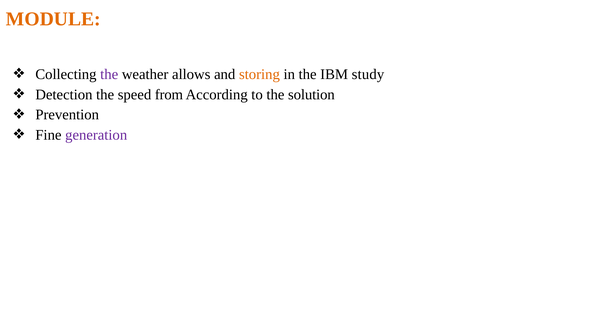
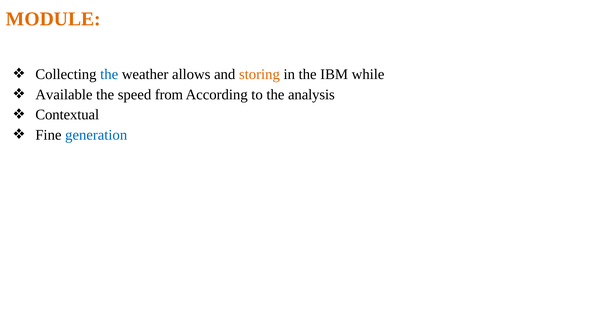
the at (109, 74) colour: purple -> blue
study: study -> while
Detection: Detection -> Available
solution: solution -> analysis
Prevention: Prevention -> Contextual
generation colour: purple -> blue
